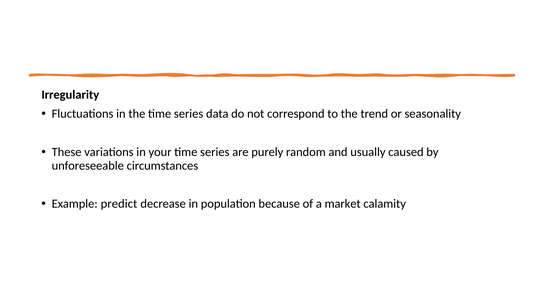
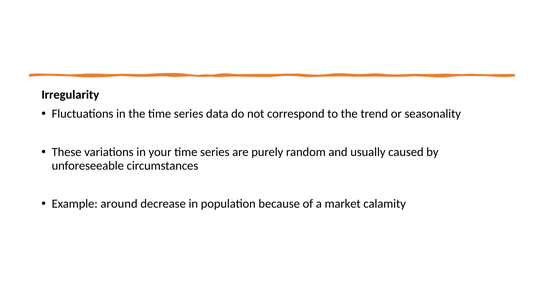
predict: predict -> around
